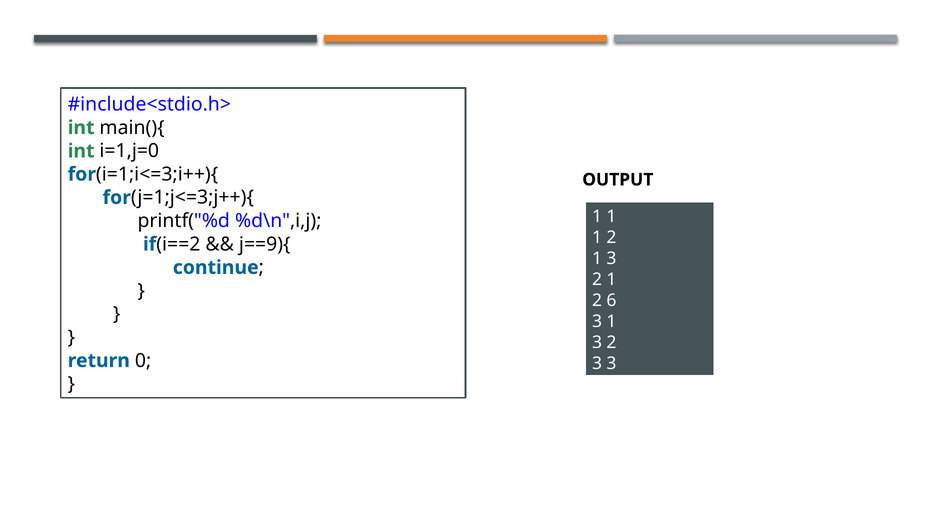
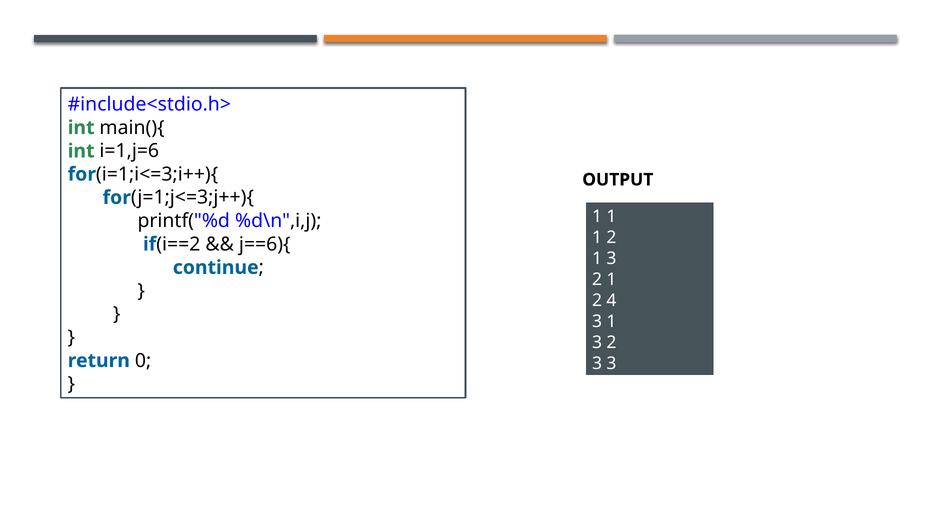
i=1,j=0: i=1,j=0 -> i=1,j=6
j==9){: j==9){ -> j==6){
6: 6 -> 4
